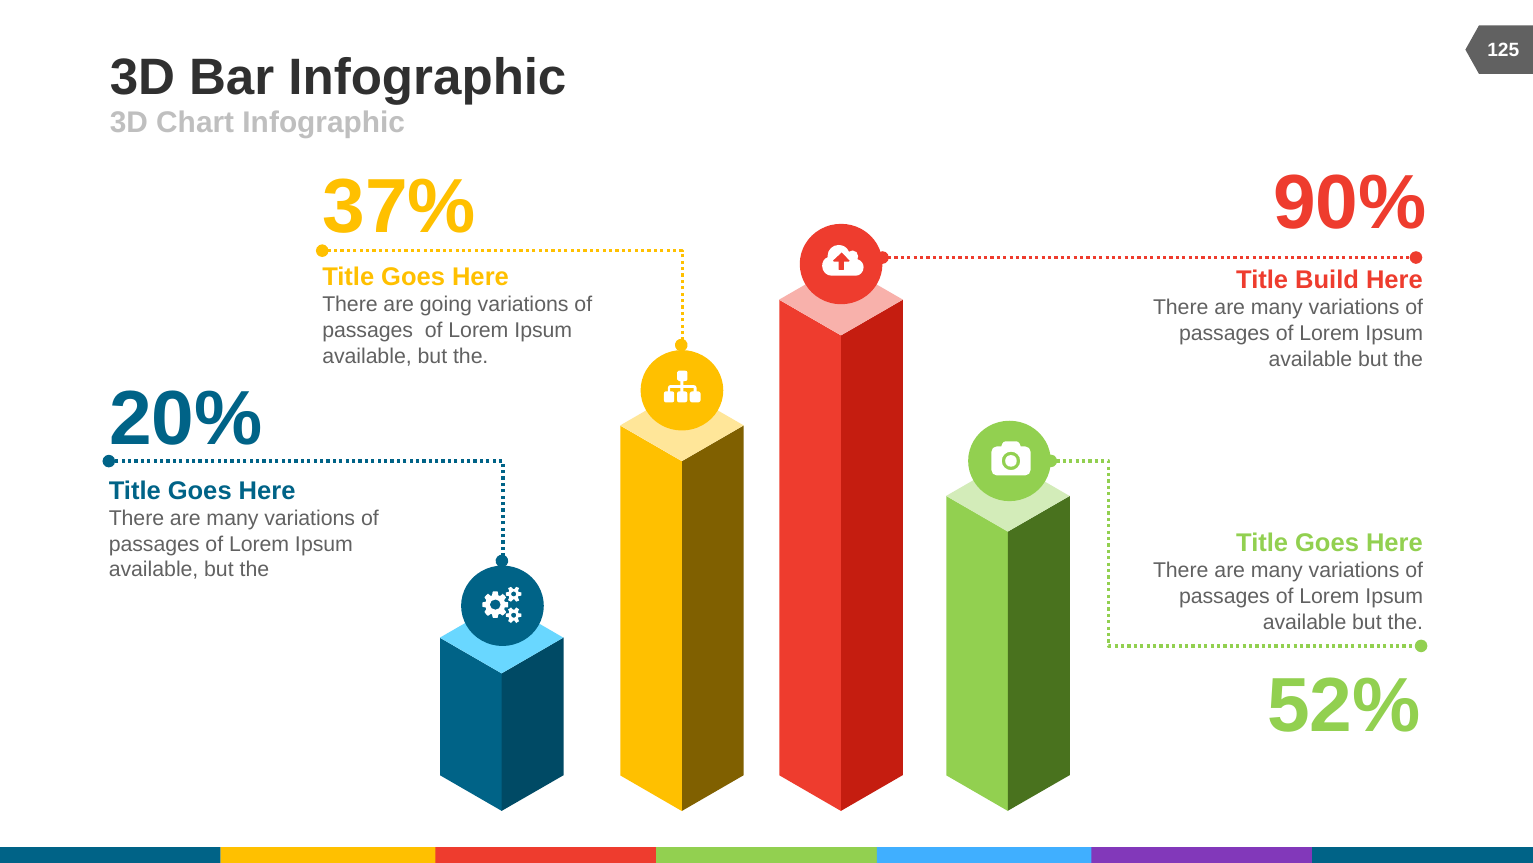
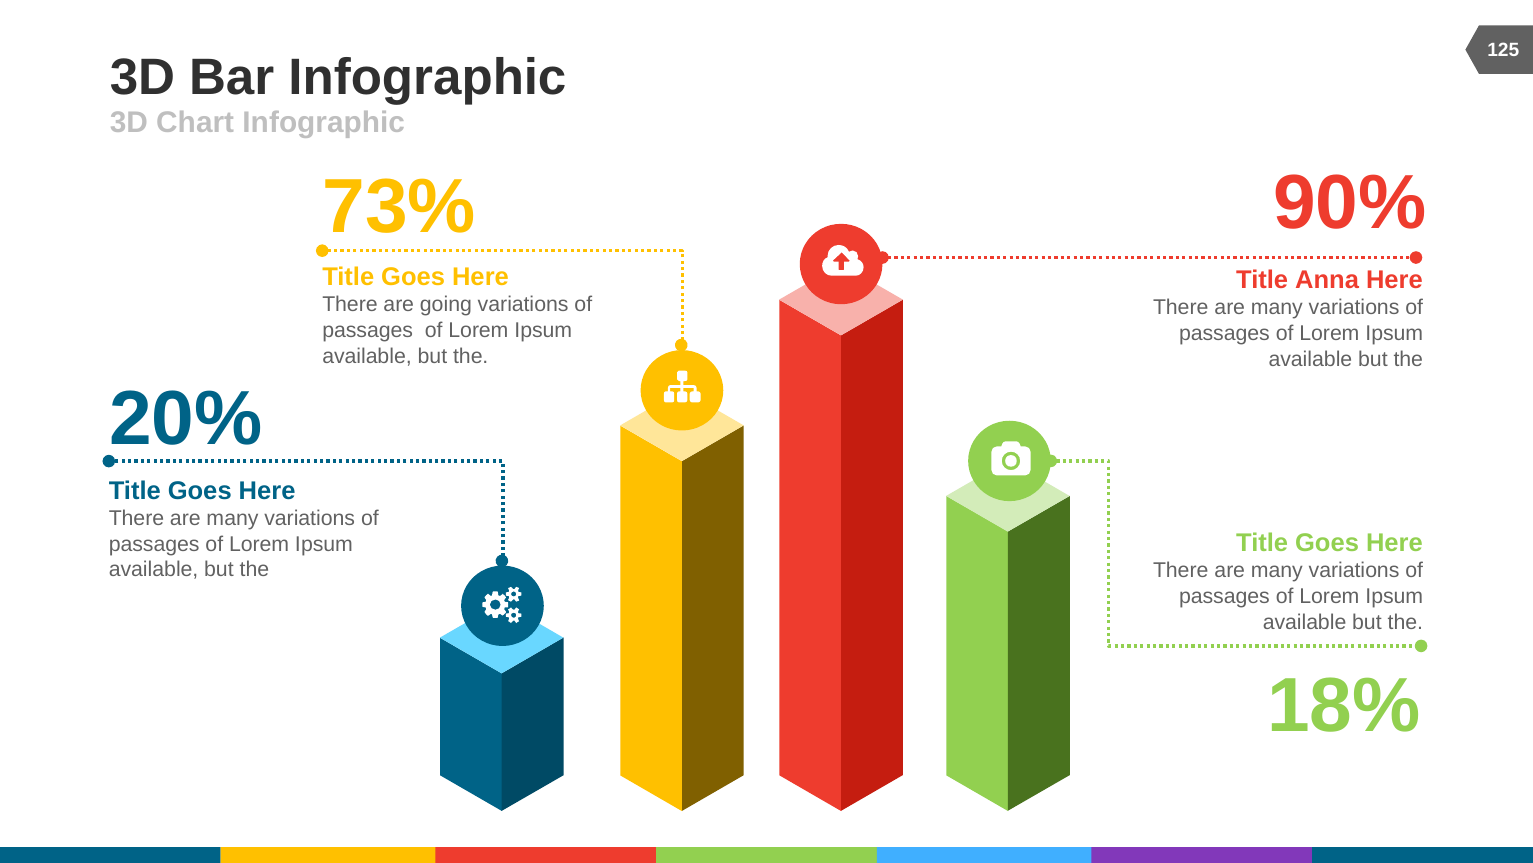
37%: 37% -> 73%
Build: Build -> Anna
52%: 52% -> 18%
